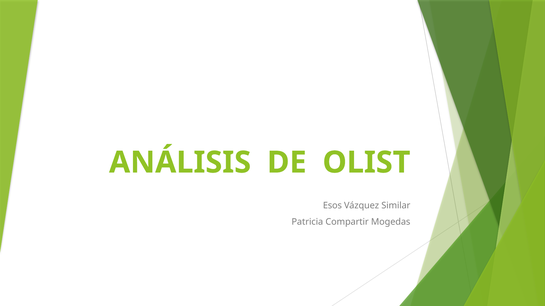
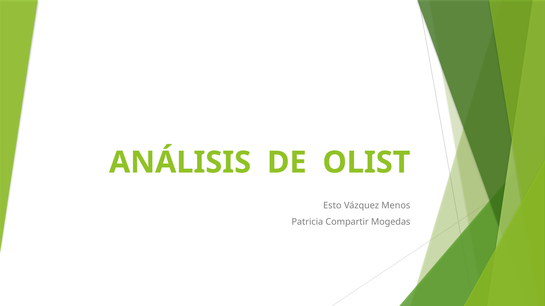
Esos: Esos -> Esto
Similar: Similar -> Menos
